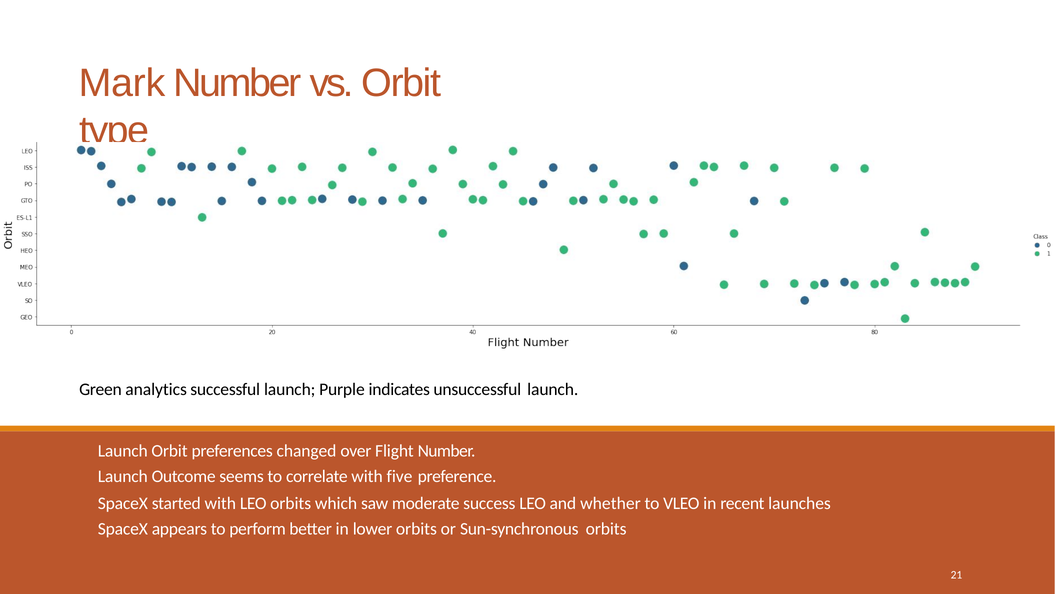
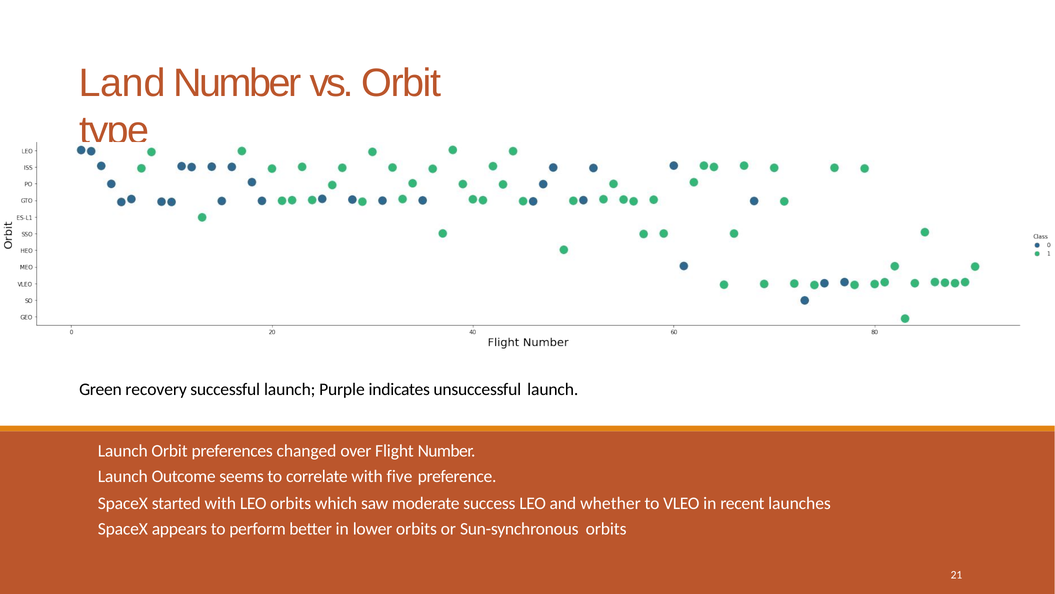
Mark: Mark -> Land
analytics: analytics -> recovery
